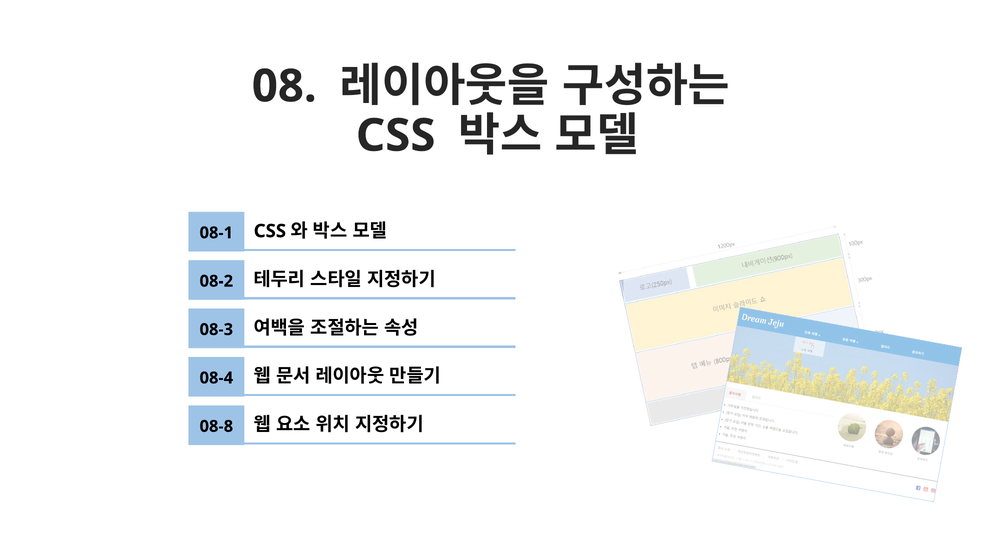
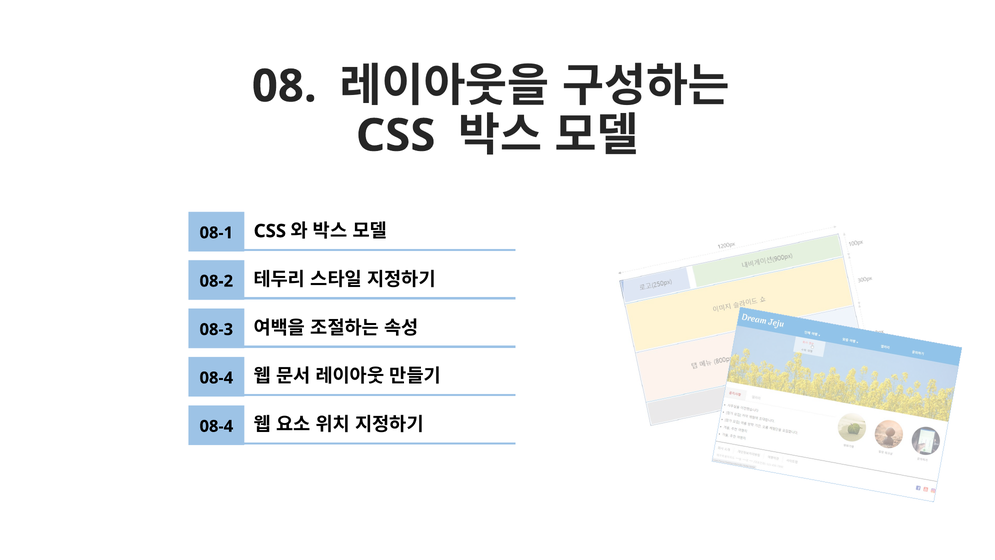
08-8 at (216, 426): 08-8 -> 08-4
